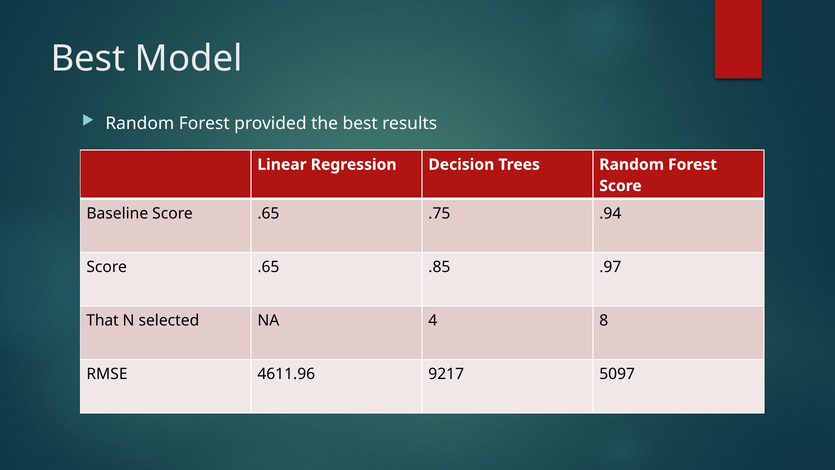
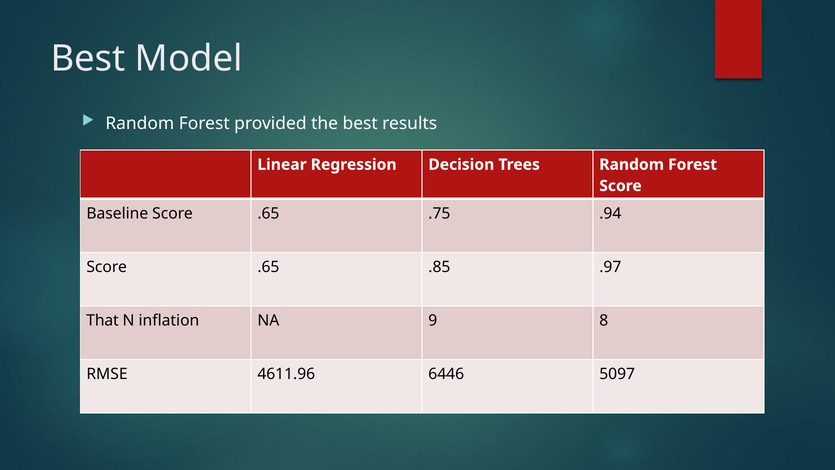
selected: selected -> inflation
4: 4 -> 9
9217: 9217 -> 6446
